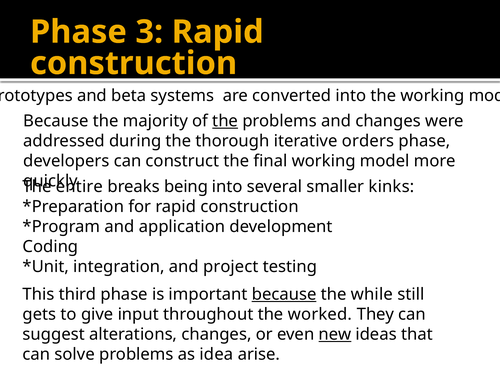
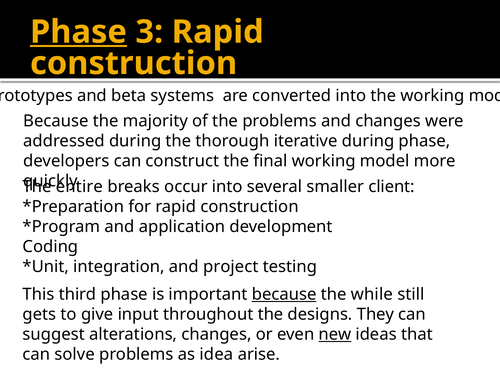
Phase at (78, 32) underline: none -> present
the at (225, 121) underline: present -> none
iterative orders: orders -> during
being: being -> occur
kinks: kinks -> client
worked: worked -> designs
